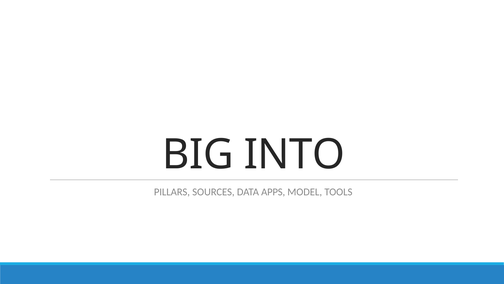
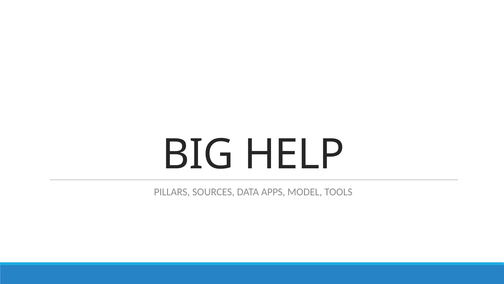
INTO: INTO -> HELP
